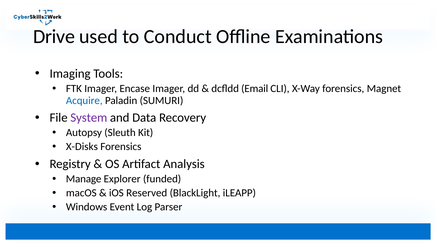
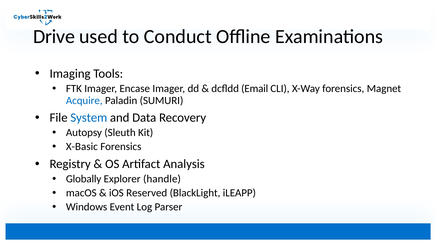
System colour: purple -> blue
X-Disks: X-Disks -> X-Basic
Manage: Manage -> Globally
funded: funded -> handle
